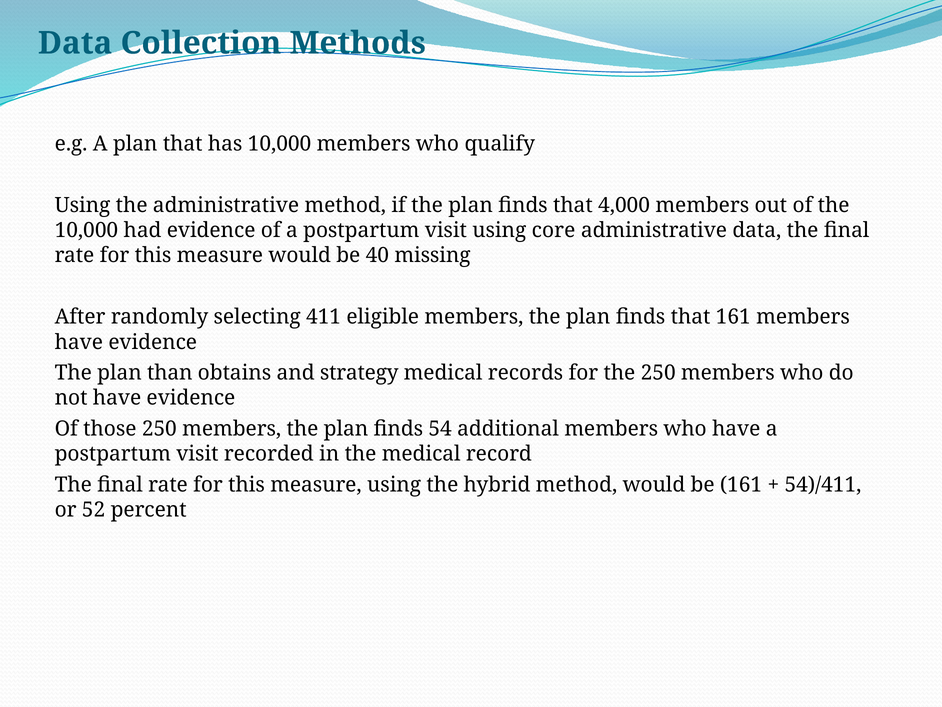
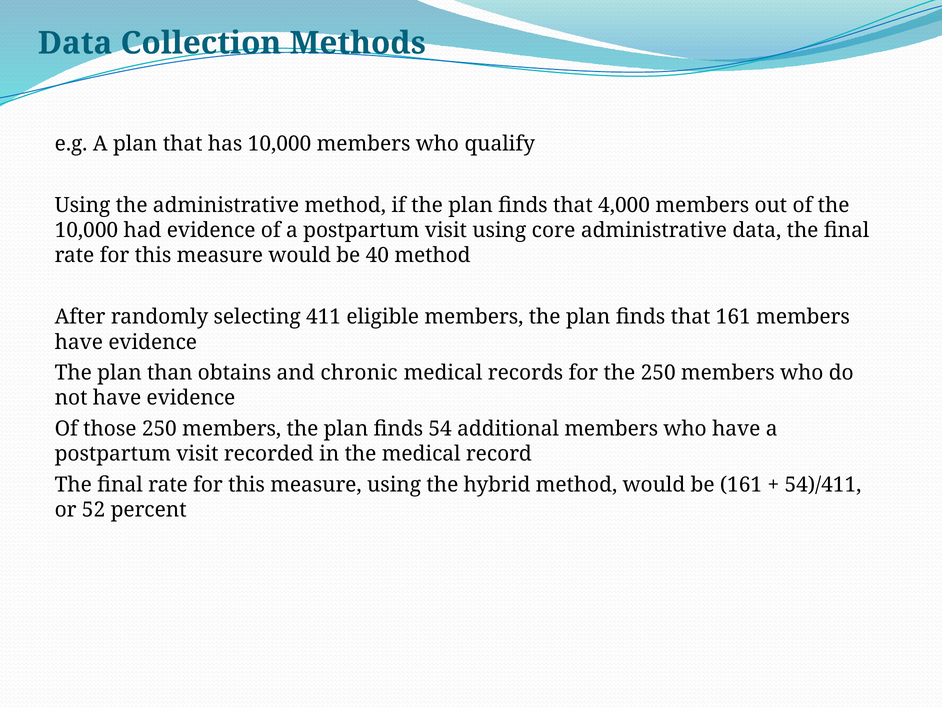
40 missing: missing -> method
strategy: strategy -> chronic
